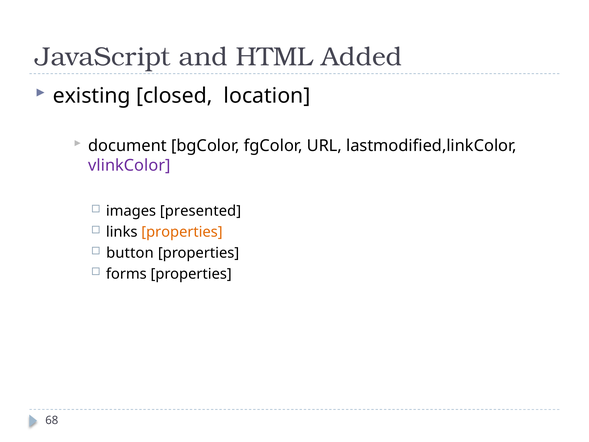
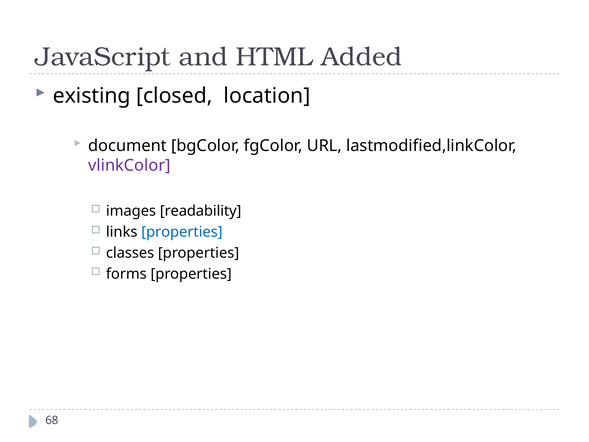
presented: presented -> readability
properties at (182, 232) colour: orange -> blue
button: button -> classes
